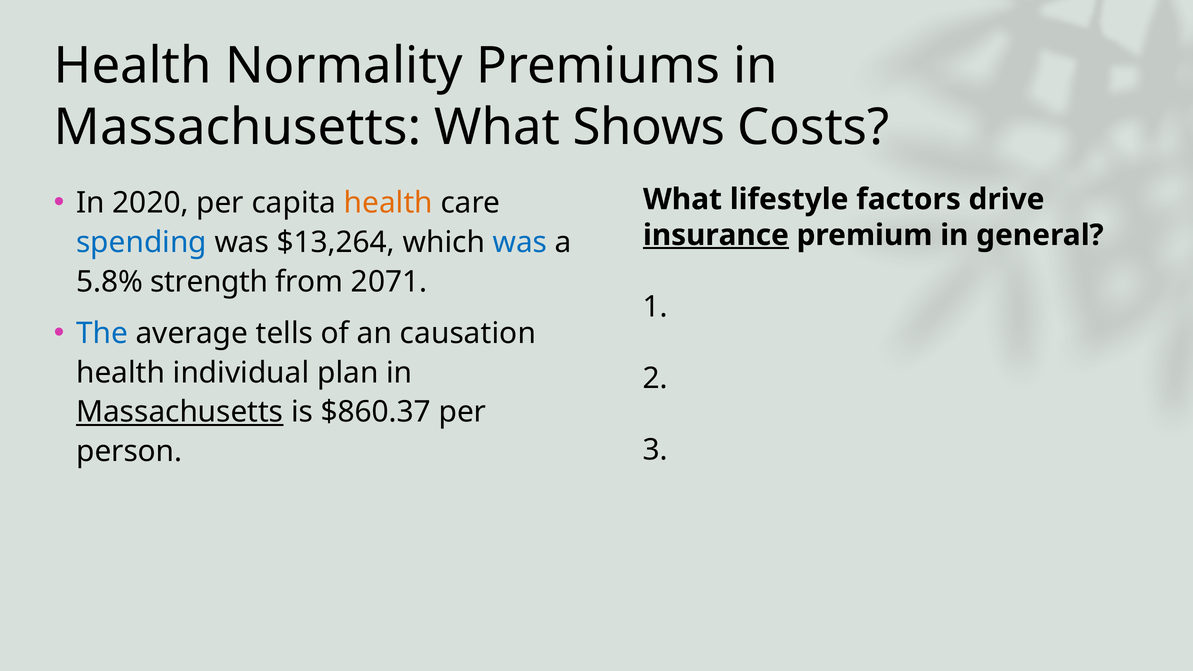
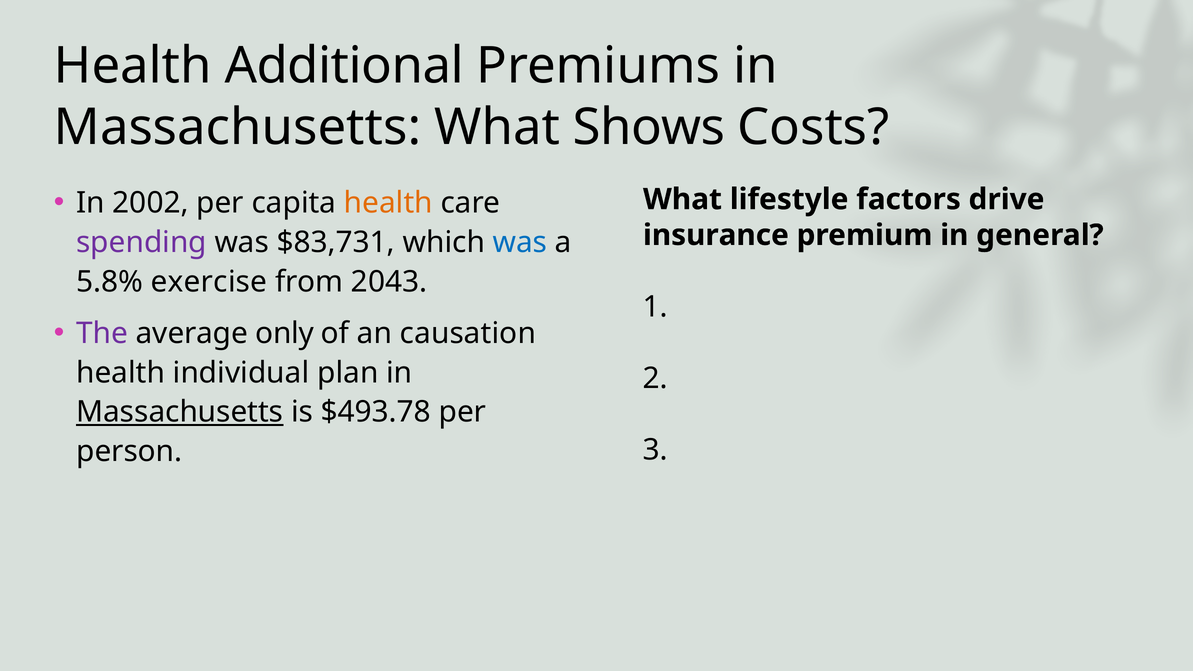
Normality: Normality -> Additional
2020: 2020 -> 2002
insurance underline: present -> none
spending colour: blue -> purple
$13,264: $13,264 -> $83,731
strength: strength -> exercise
2071: 2071 -> 2043
The colour: blue -> purple
tells: tells -> only
$860.37: $860.37 -> $493.78
